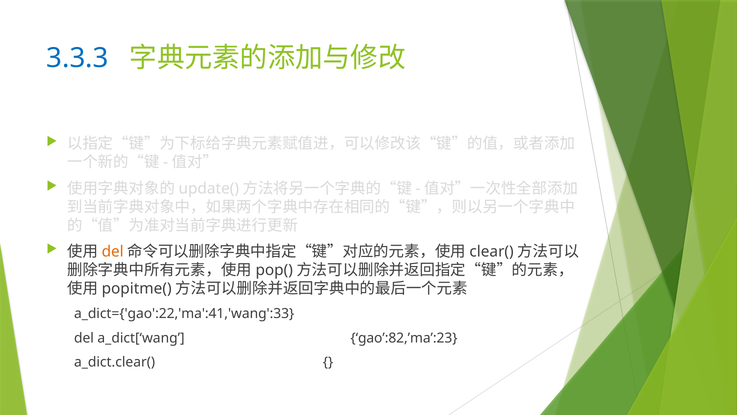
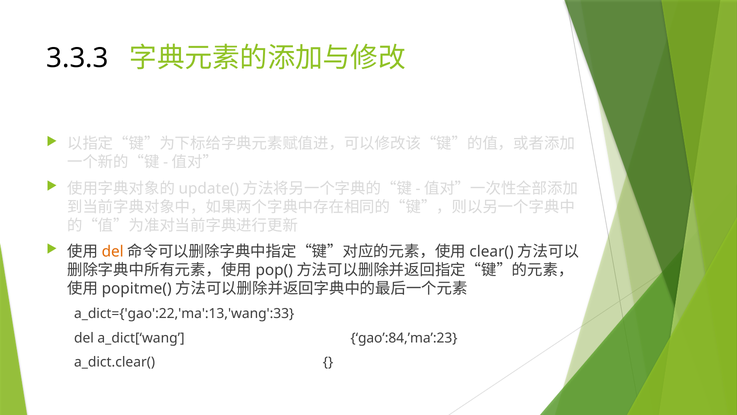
3.3.3 colour: blue -> black
a_dict={'gao':22,'ma':41,'wang':33: a_dict={'gao':22,'ma':41,'wang':33 -> a_dict={'gao':22,'ma':13,'wang':33
gao’:82,’ma’:23: gao’:82,’ma’:23 -> gao’:84,’ma’:23
